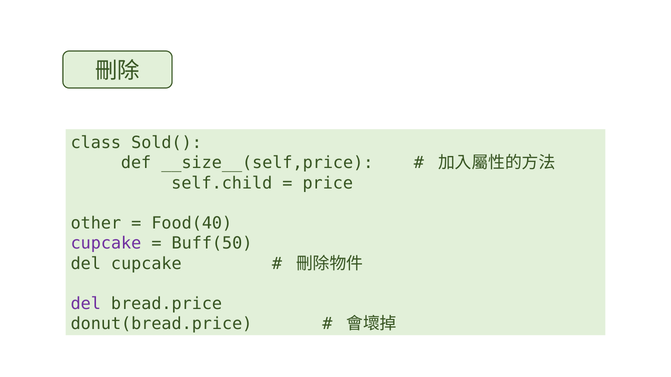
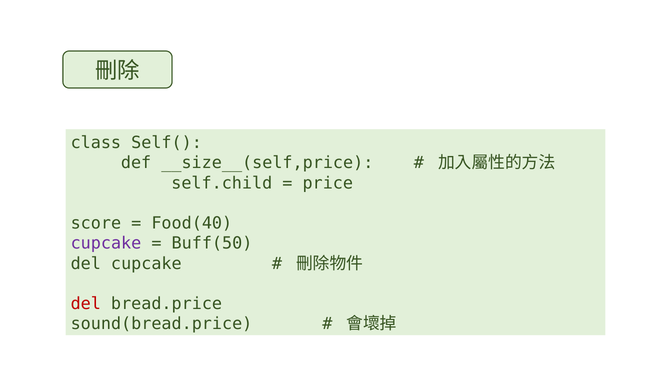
Sold(: Sold( -> Self(
other: other -> score
del at (86, 304) colour: purple -> red
donut(bread.price: donut(bread.price -> sound(bread.price
